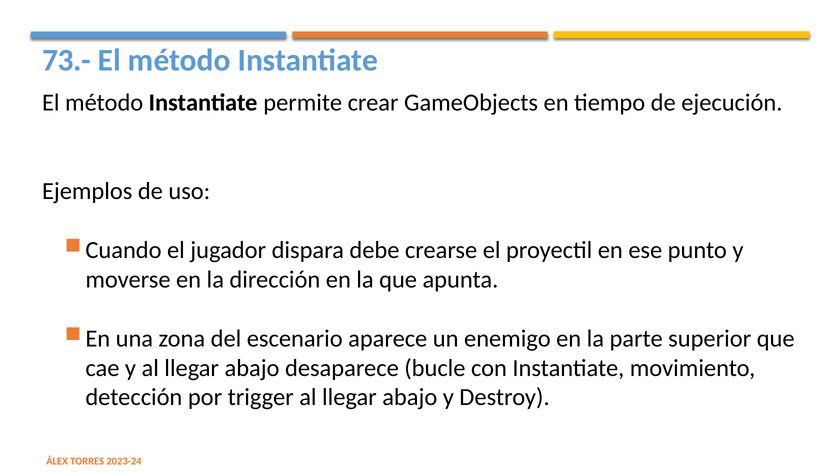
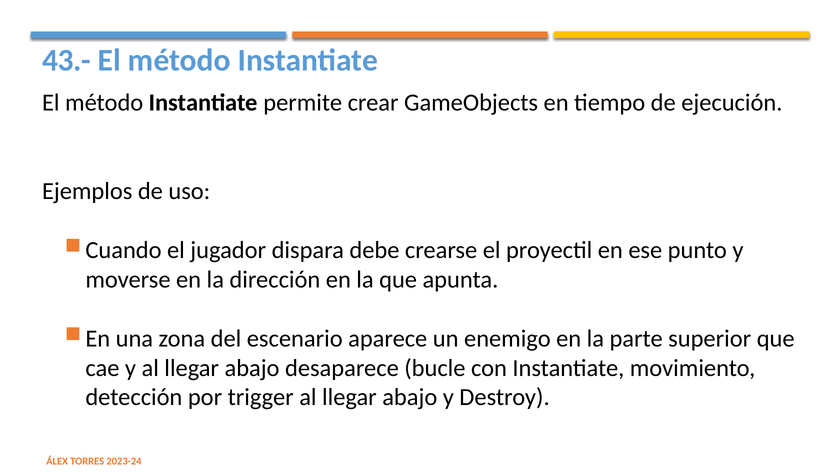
73.-: 73.- -> 43.-
